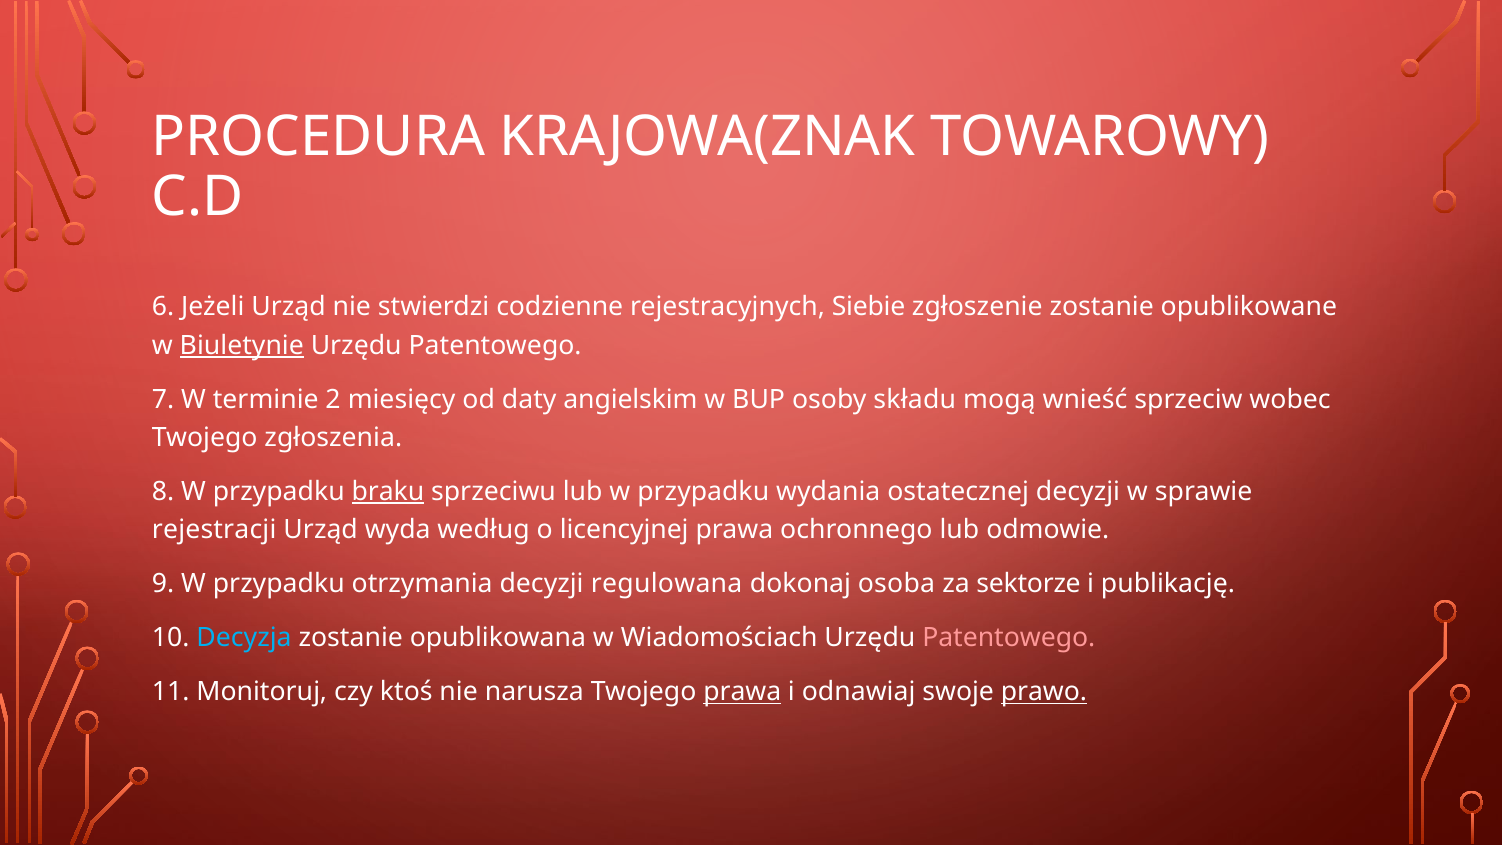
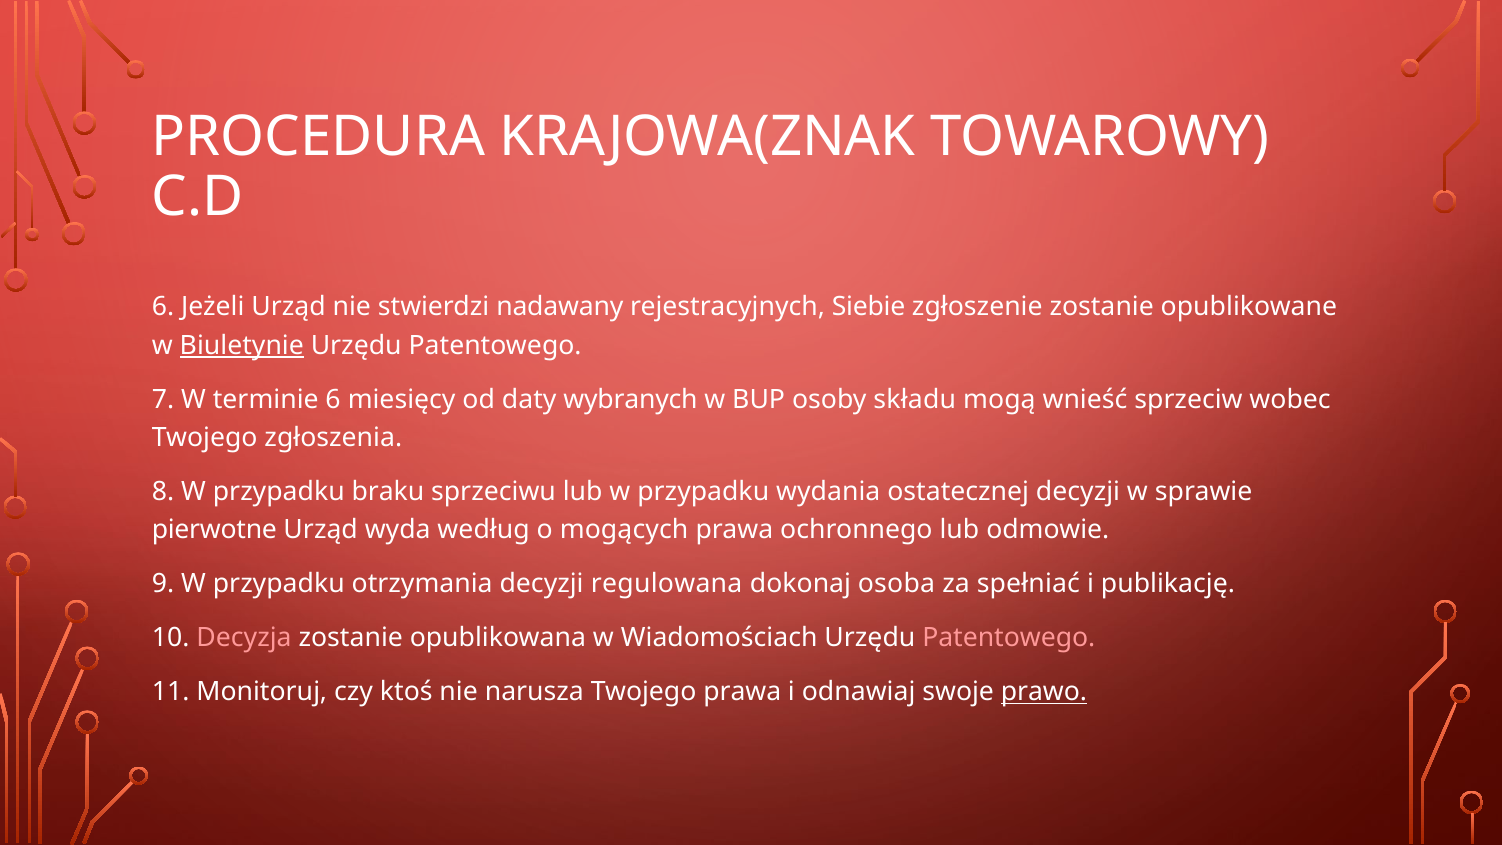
codzienne: codzienne -> nadawany
terminie 2: 2 -> 6
angielskim: angielskim -> wybranych
braku underline: present -> none
rejestracji: rejestracji -> pierwotne
licencyjnej: licencyjnej -> mogących
sektorze: sektorze -> spełniać
Decyzja colour: light blue -> pink
prawa at (742, 692) underline: present -> none
